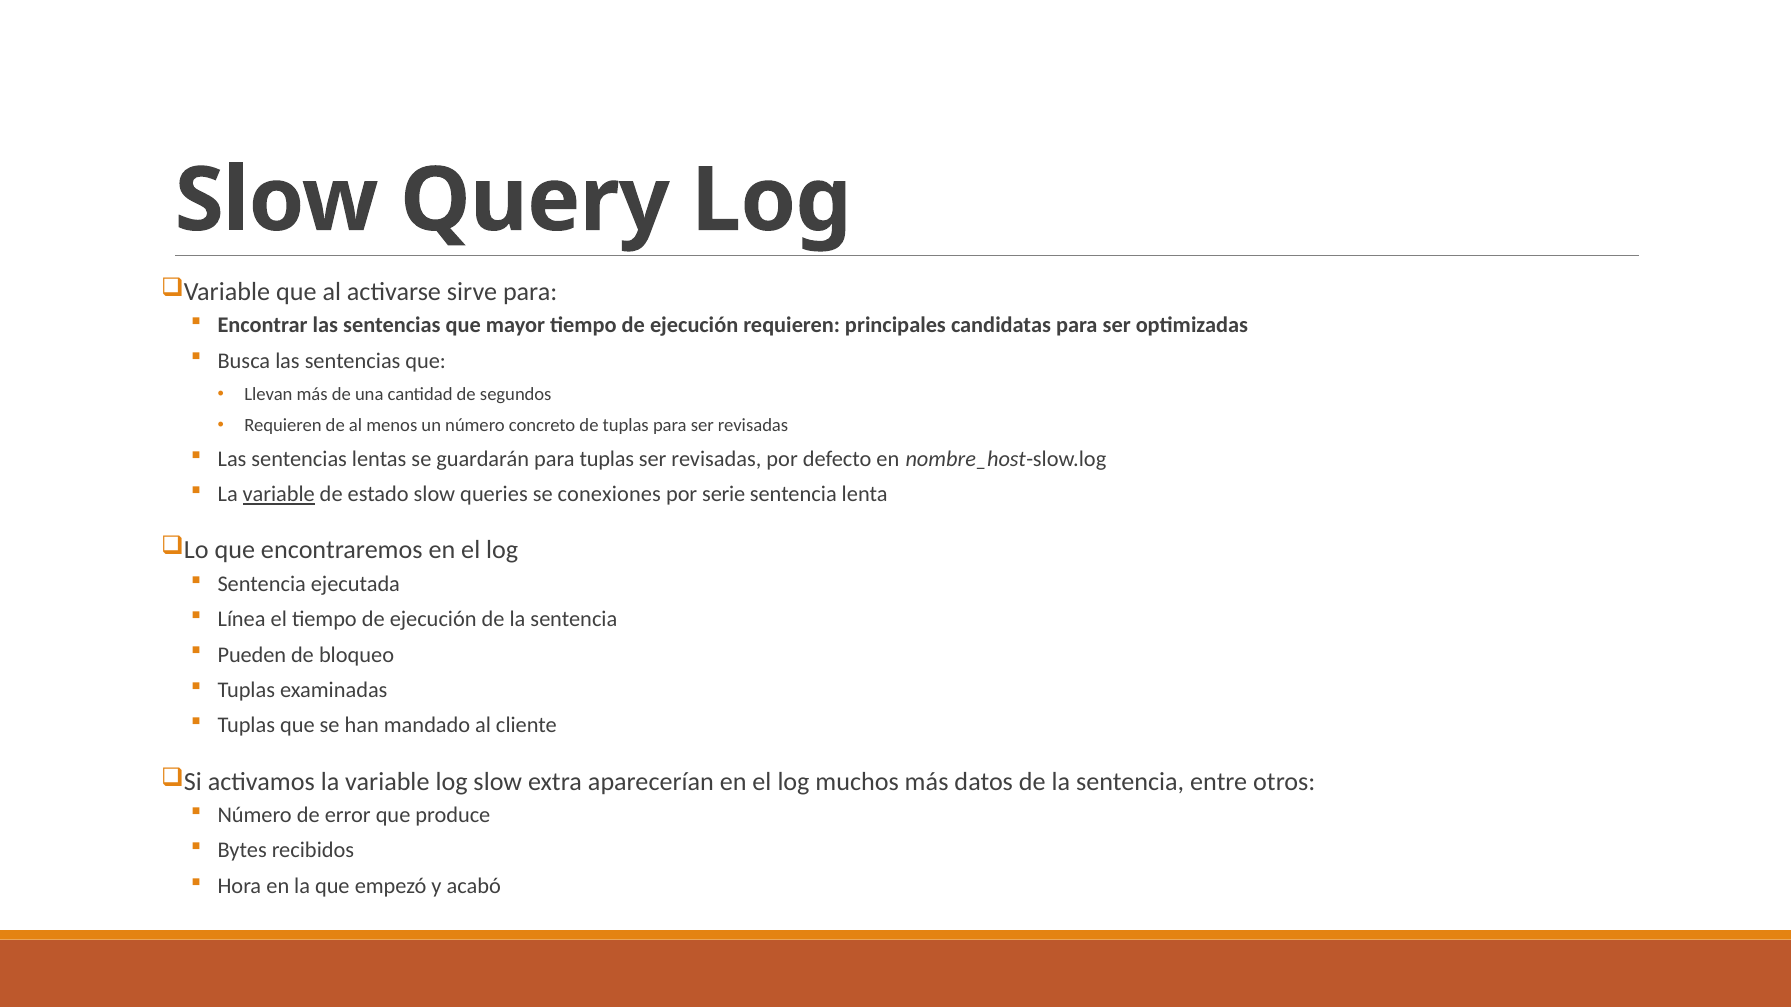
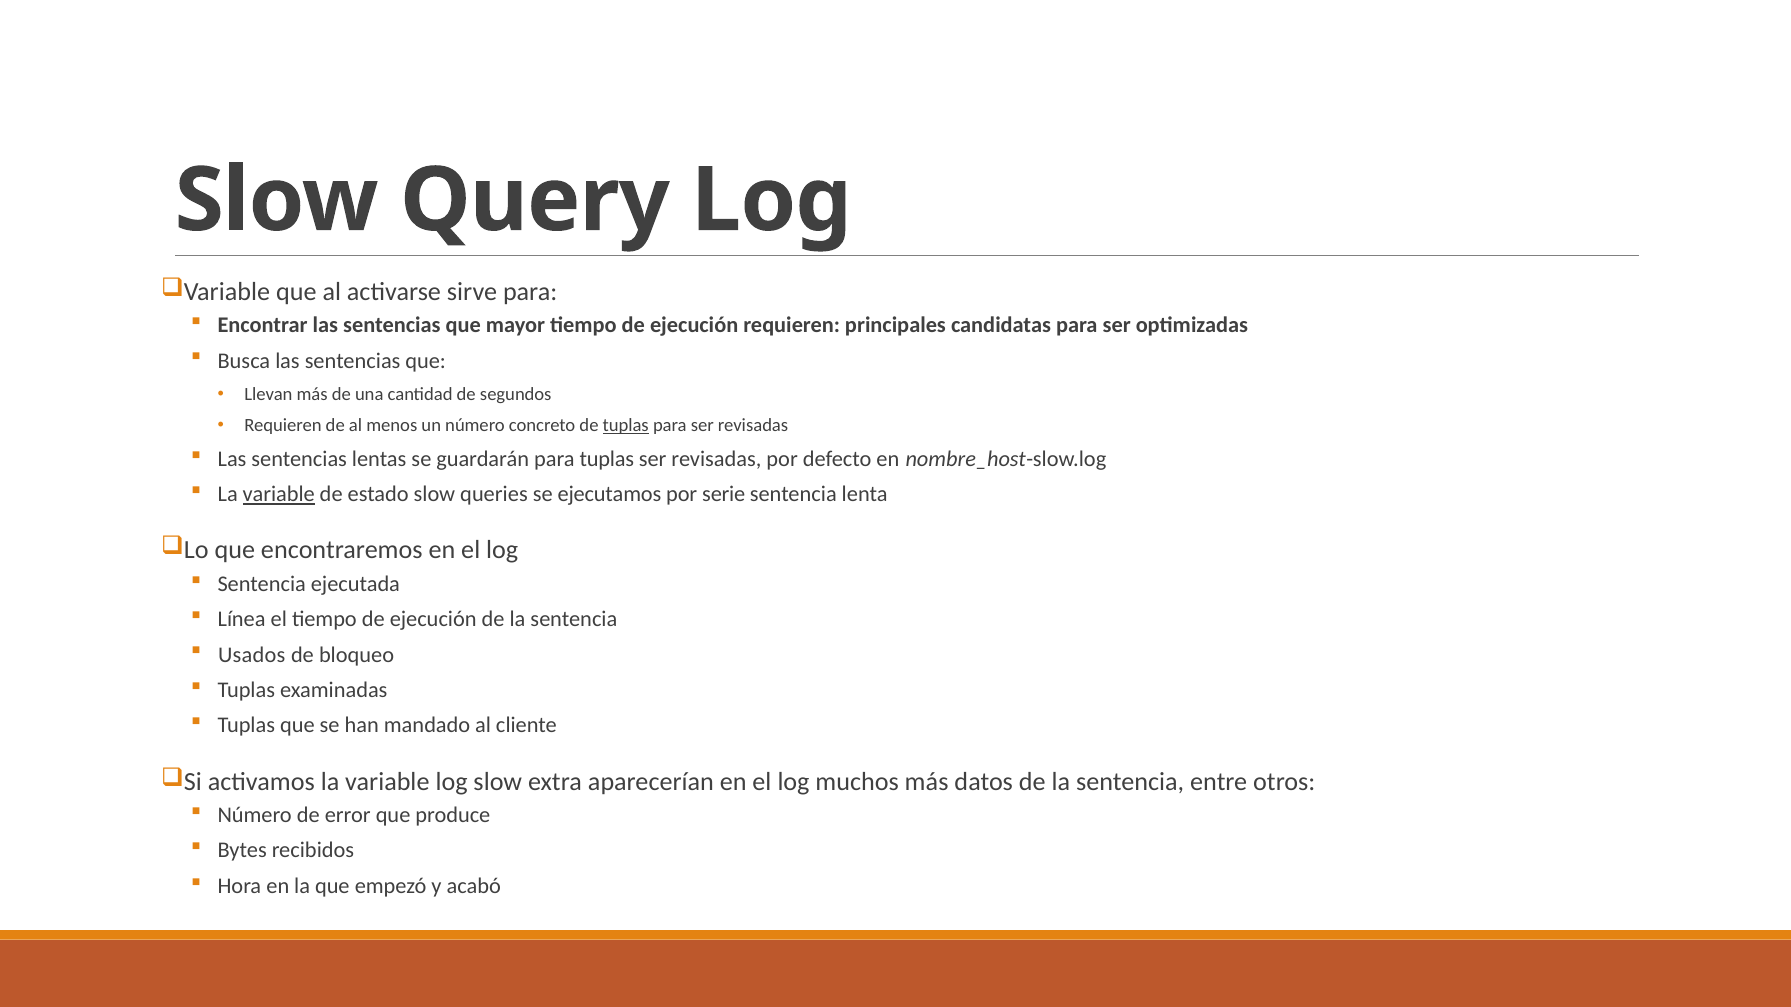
tuplas at (626, 426) underline: none -> present
conexiones: conexiones -> ejecutamos
Pueden: Pueden -> Usados
